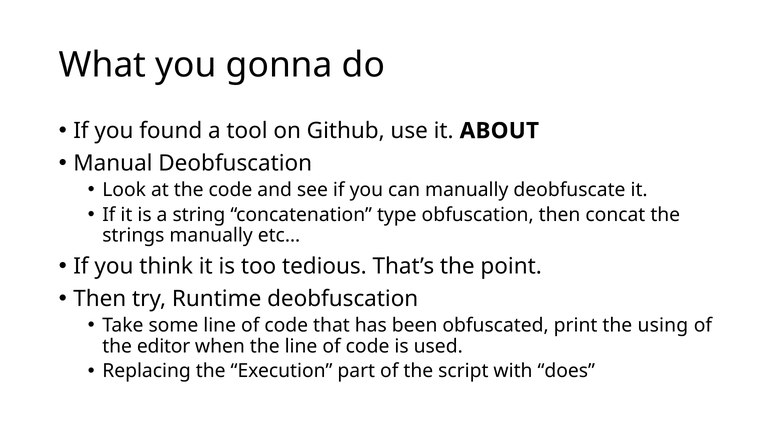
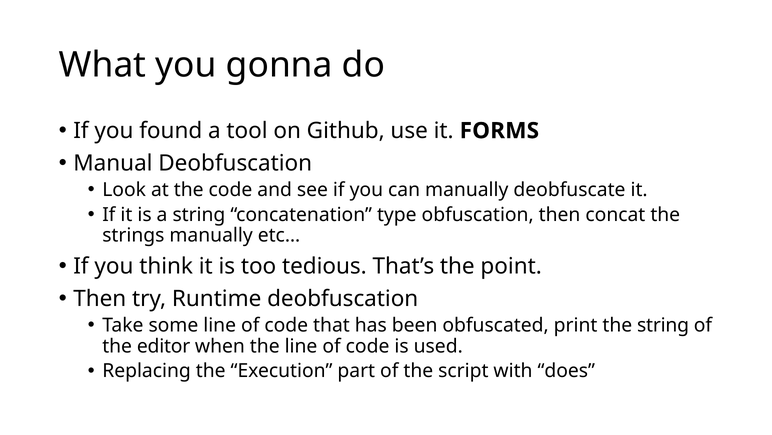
ABOUT: ABOUT -> FORMS
the using: using -> string
